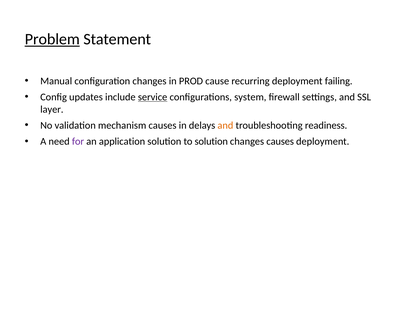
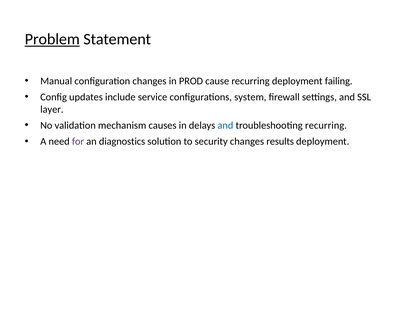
service underline: present -> none
and at (225, 126) colour: orange -> blue
troubleshooting readiness: readiness -> recurring
application: application -> diagnostics
to solution: solution -> security
changes causes: causes -> results
